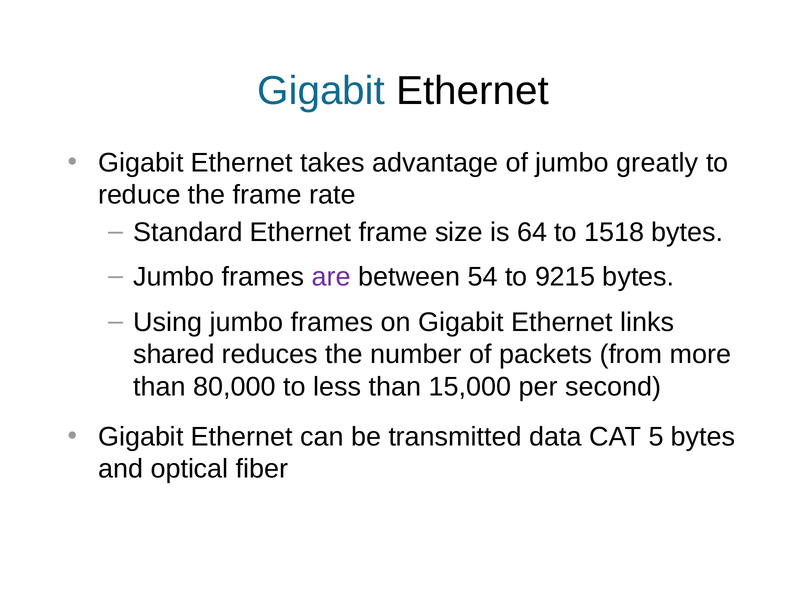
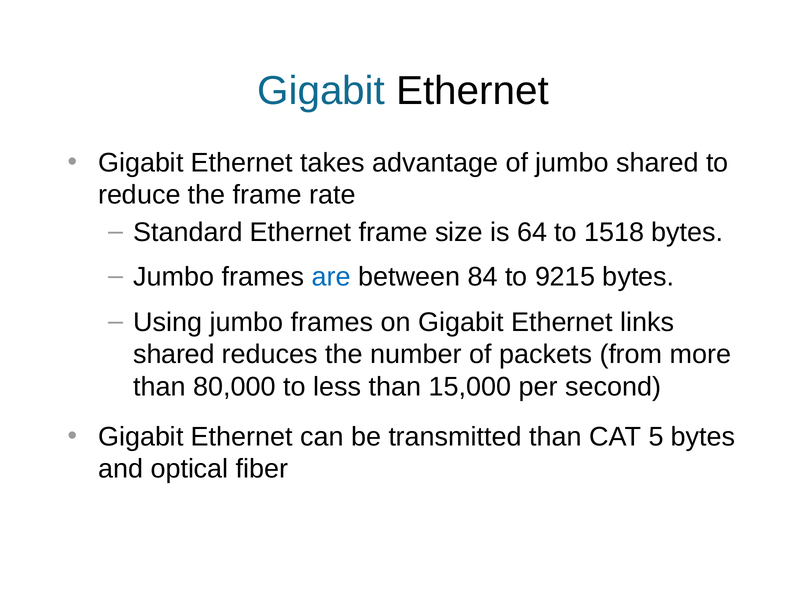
jumbo greatly: greatly -> shared
are colour: purple -> blue
54: 54 -> 84
transmitted data: data -> than
